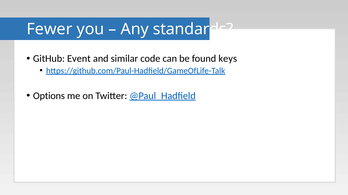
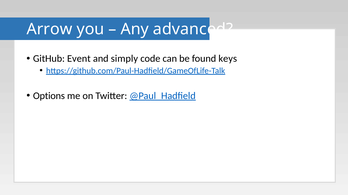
Fewer: Fewer -> Arrow
standards: standards -> advanced
similar: similar -> simply
